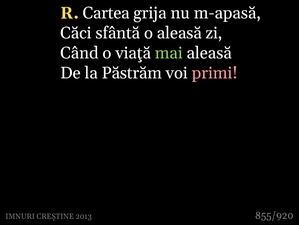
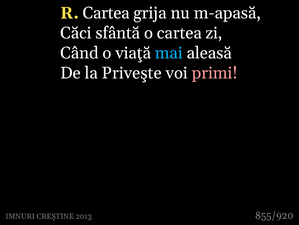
o aleasă: aleasă -> cartea
mai colour: light green -> light blue
Păstrăm: Păstrăm -> Priveşte
